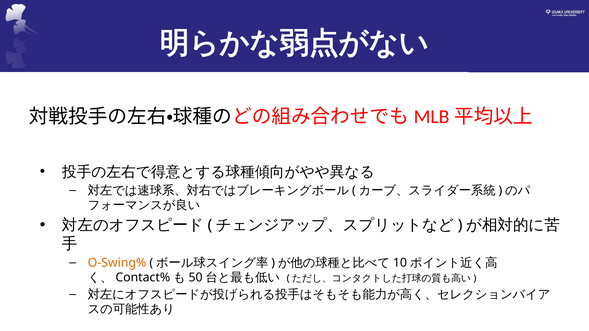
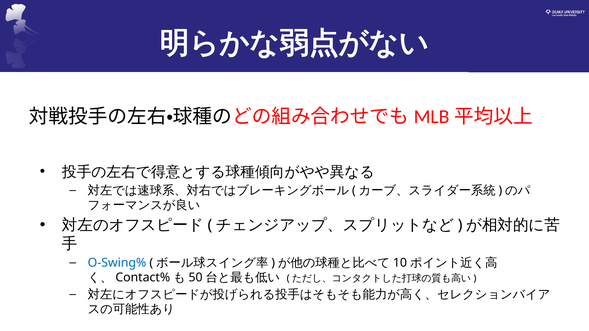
O-Swing% colour: orange -> blue
